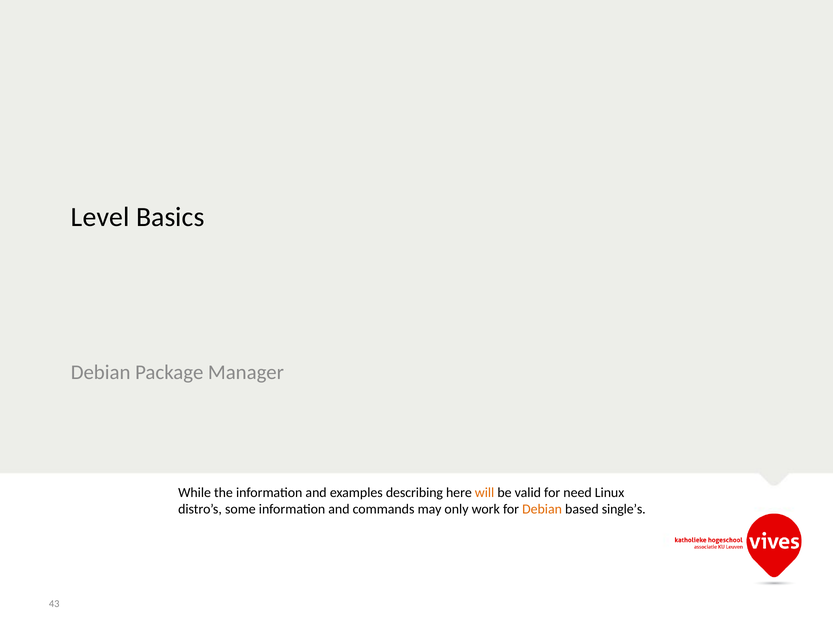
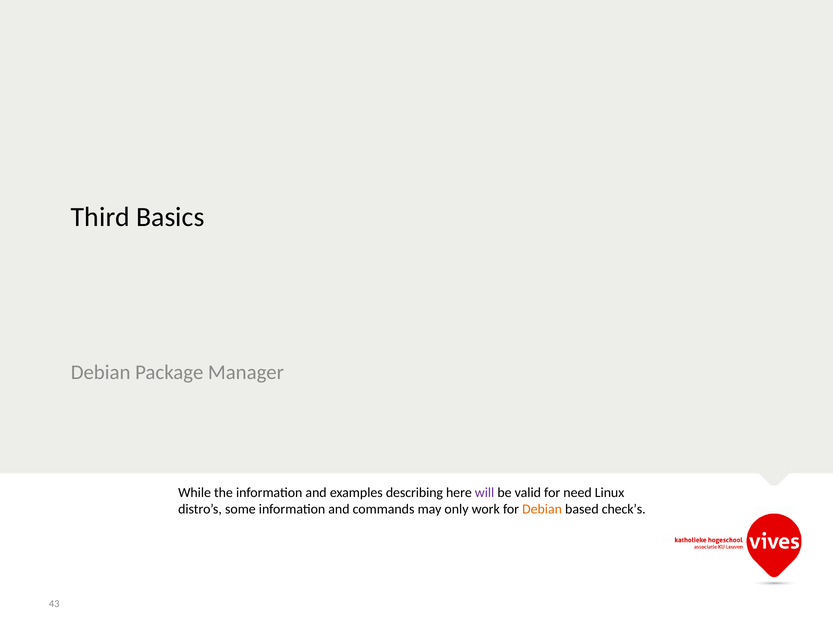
Level: Level -> Third
will colour: orange -> purple
single’s: single’s -> check’s
